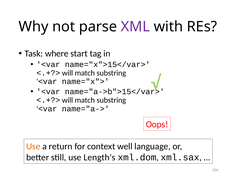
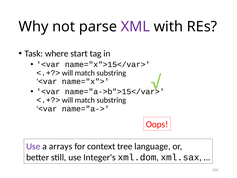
Use at (33, 146) colour: orange -> purple
return: return -> arrays
well: well -> tree
Length's: Length's -> Integer's
